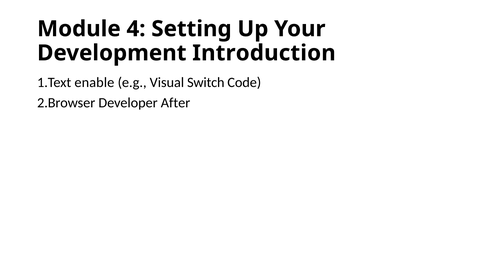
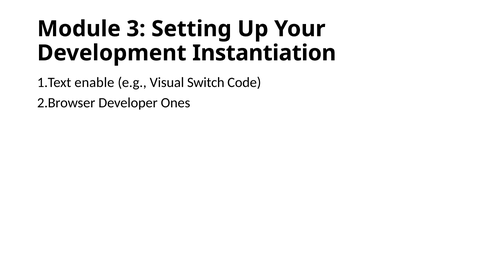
4: 4 -> 3
Introduction: Introduction -> Instantiation
After: After -> Ones
